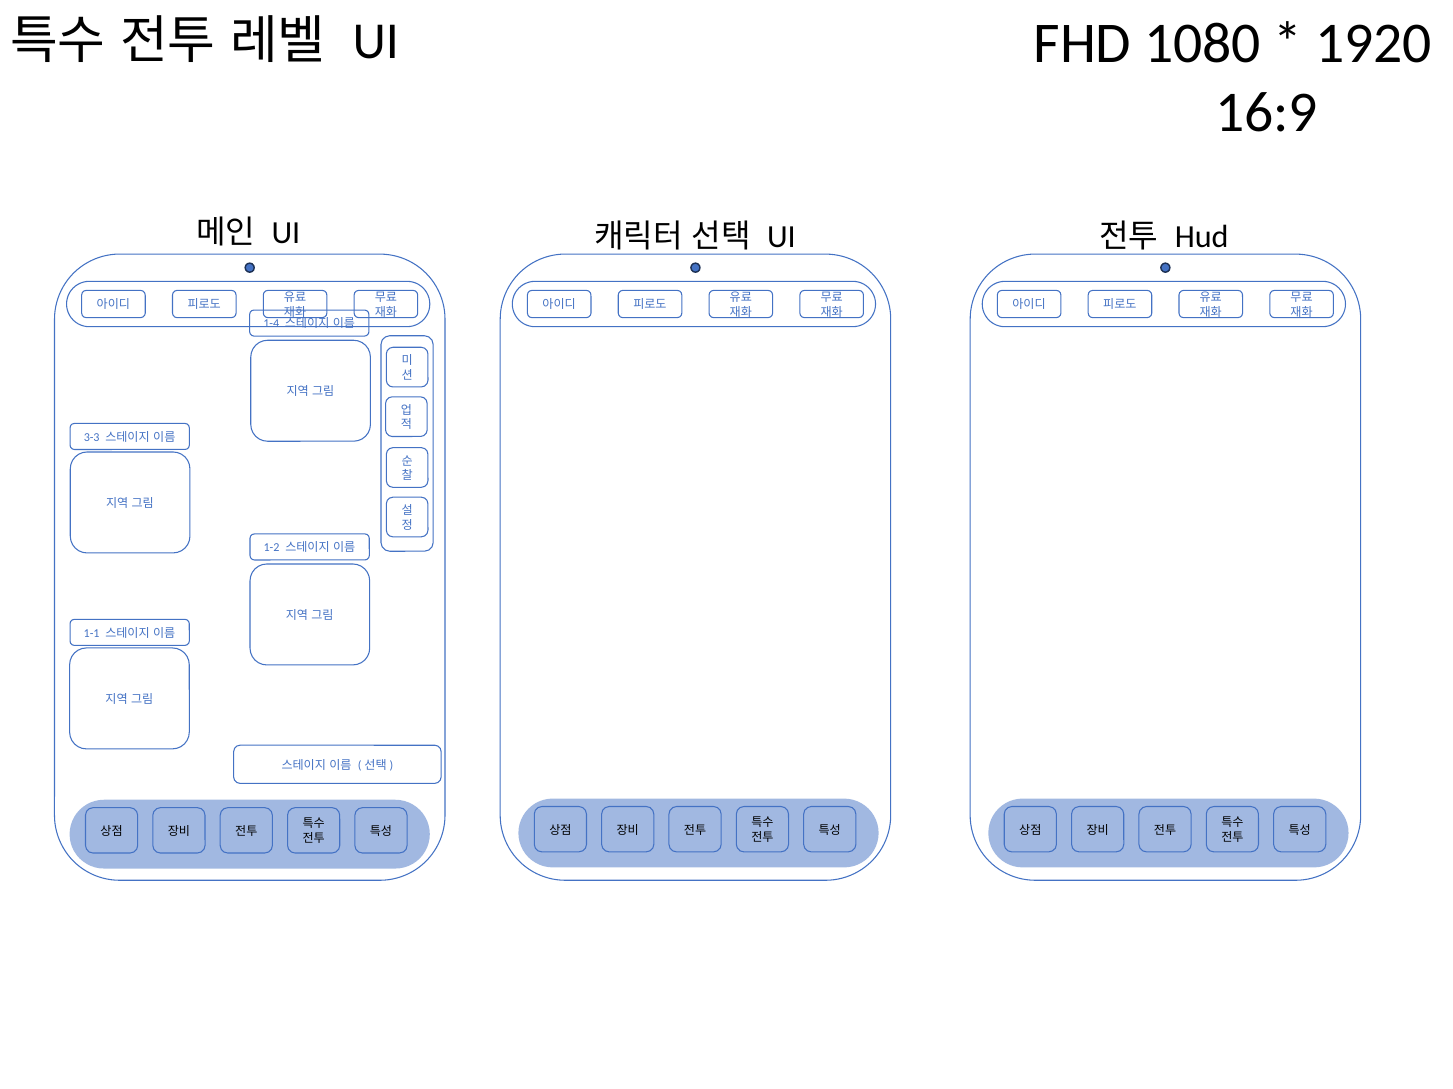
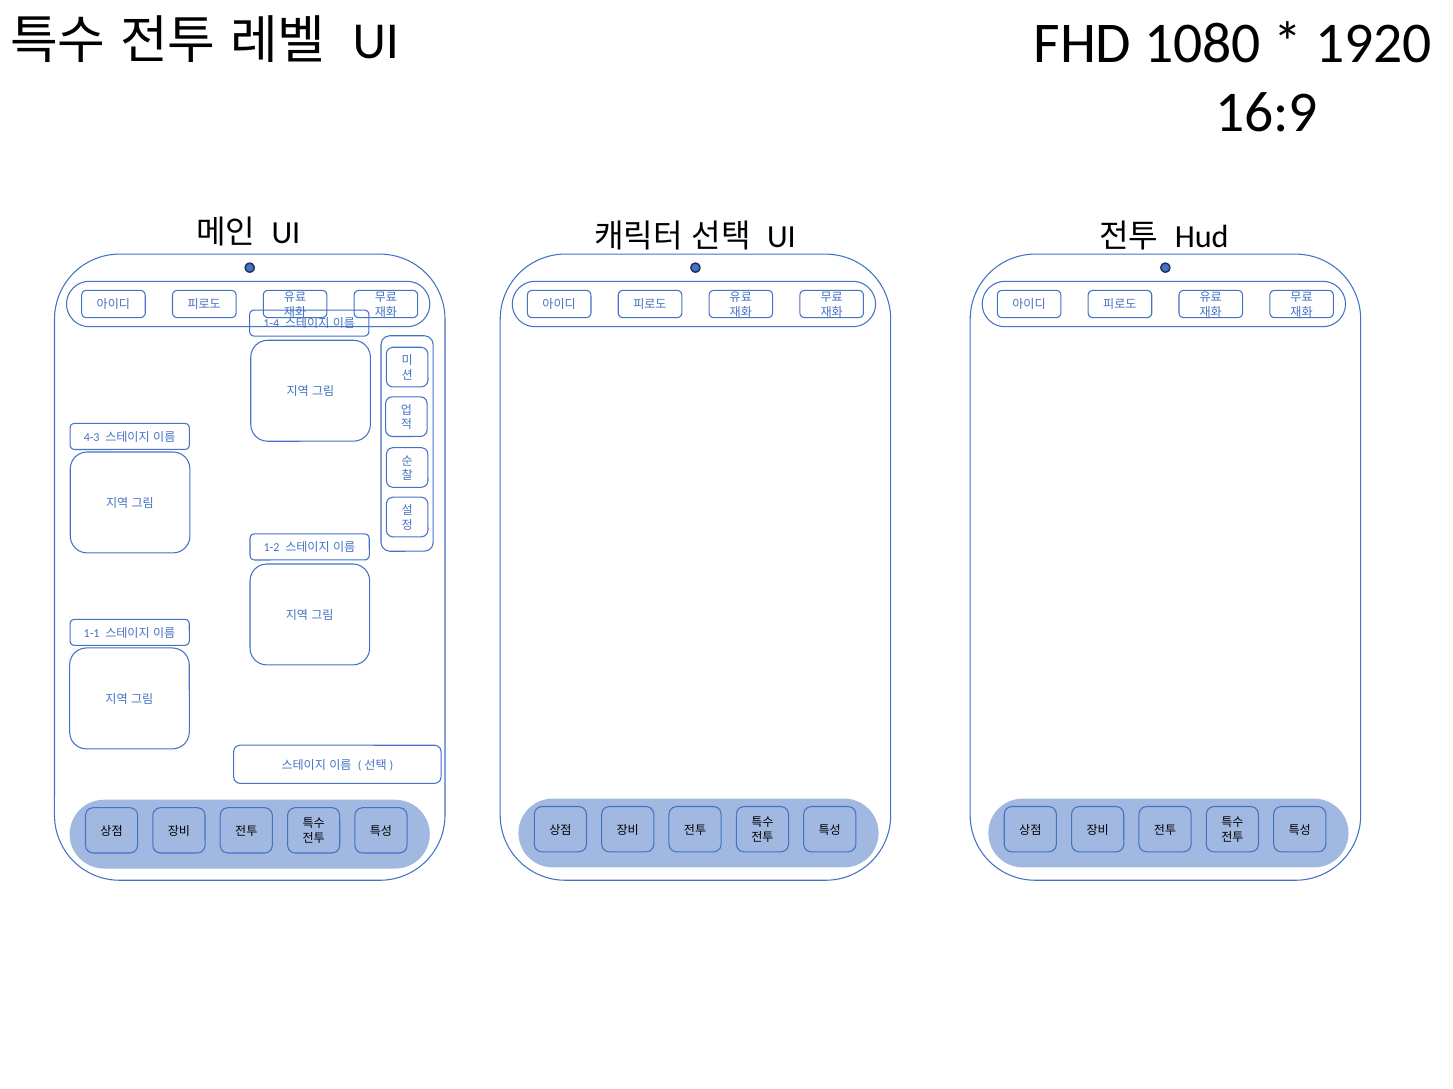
3-3: 3-3 -> 4-3
